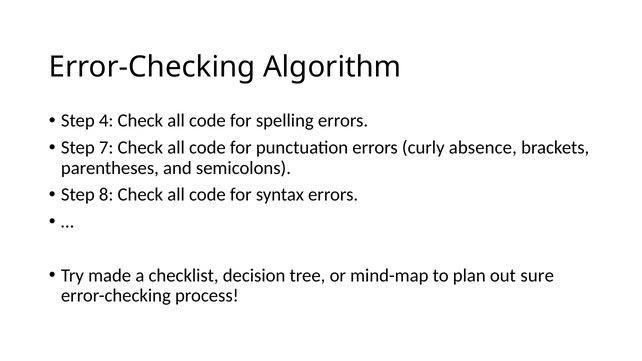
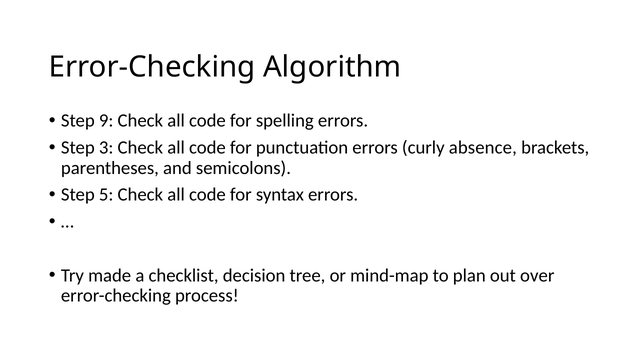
4: 4 -> 9
7: 7 -> 3
8: 8 -> 5
sure: sure -> over
